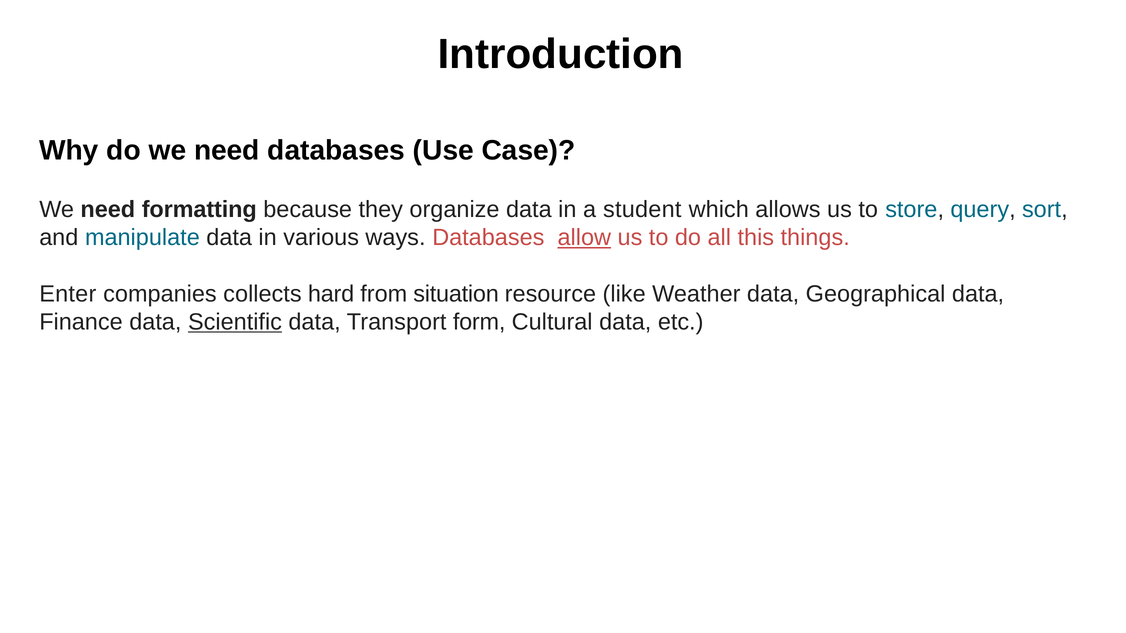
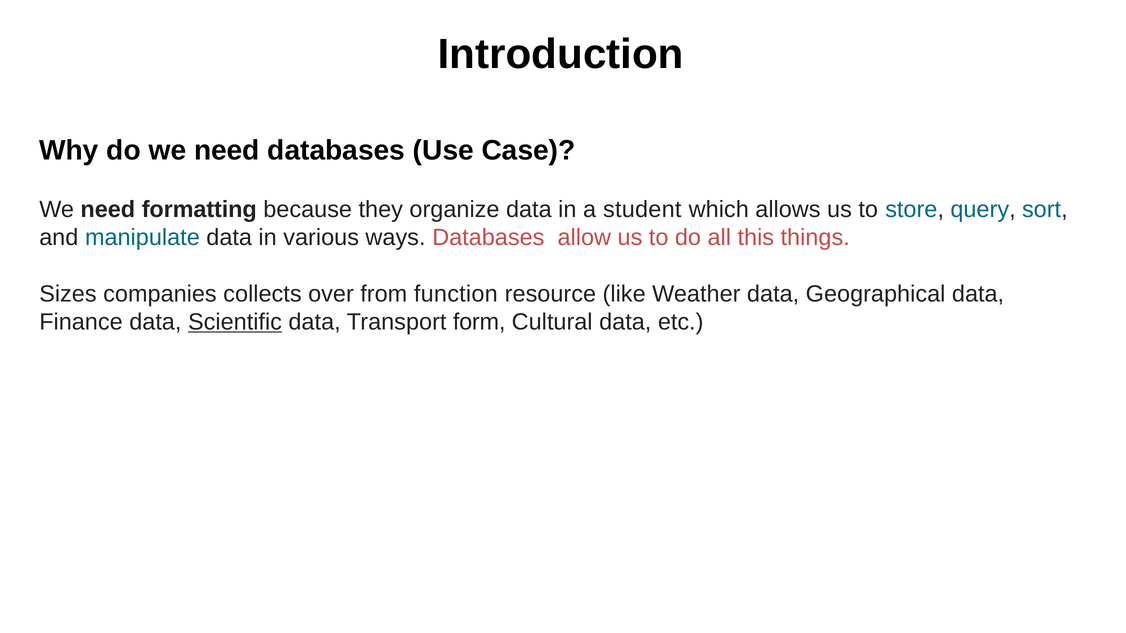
allow underline: present -> none
Enter: Enter -> Sizes
hard: hard -> over
situation: situation -> function
